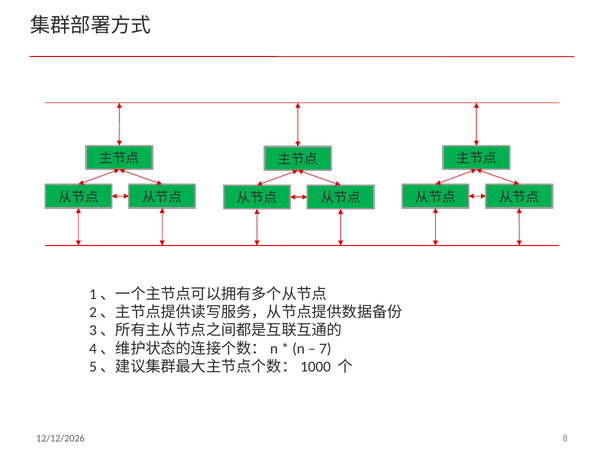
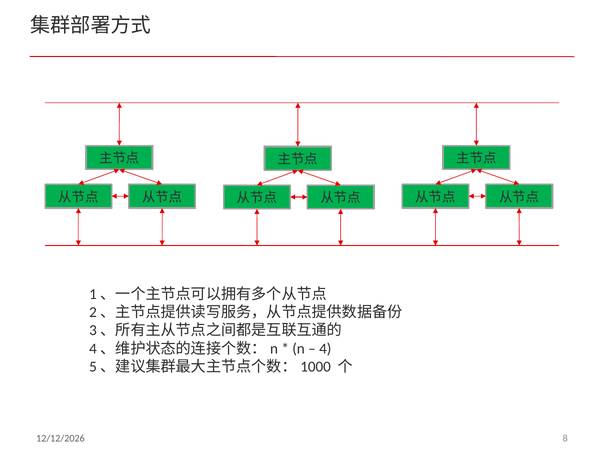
7: 7 -> 4
